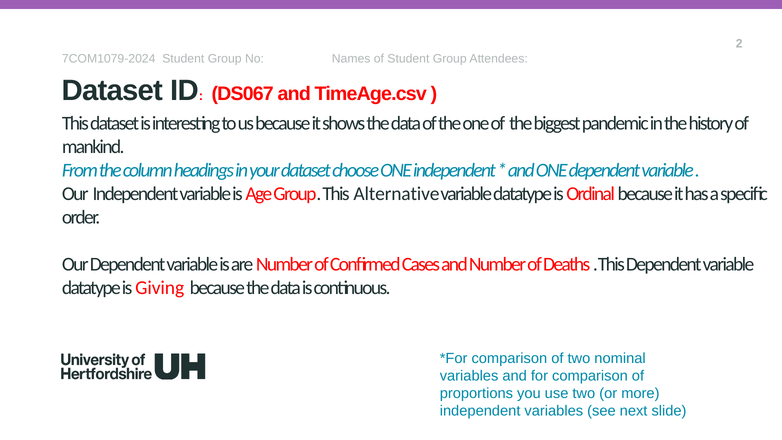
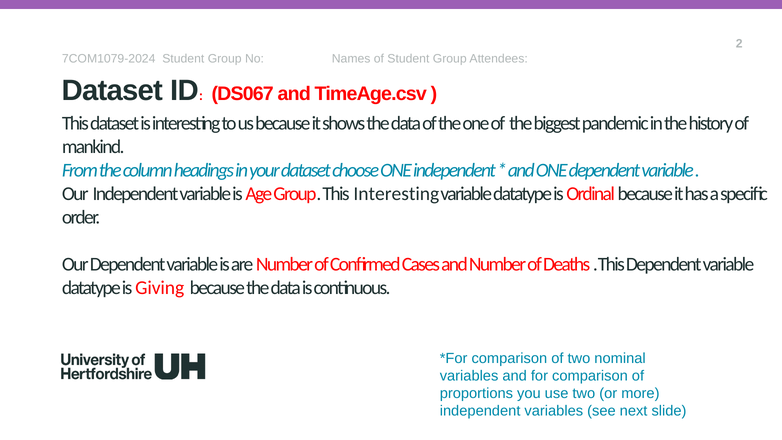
This Alternative: Alternative -> Interesting
